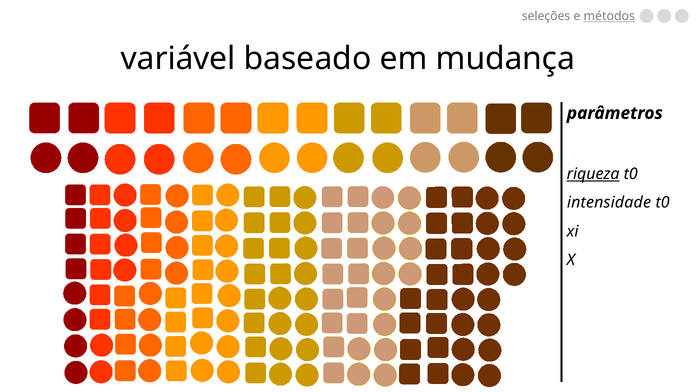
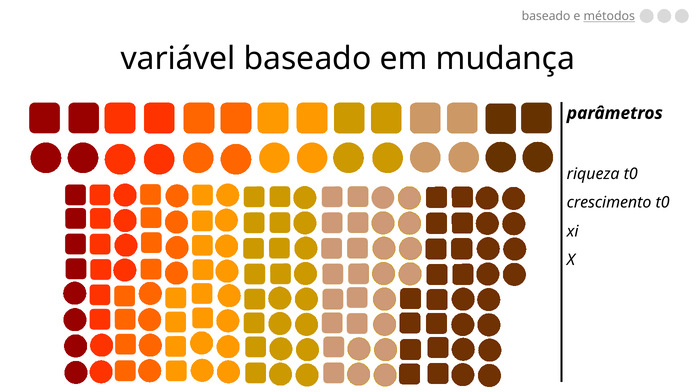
seleções at (546, 16): seleções -> baseado
riqueza underline: present -> none
intensidade: intensidade -> crescimento
